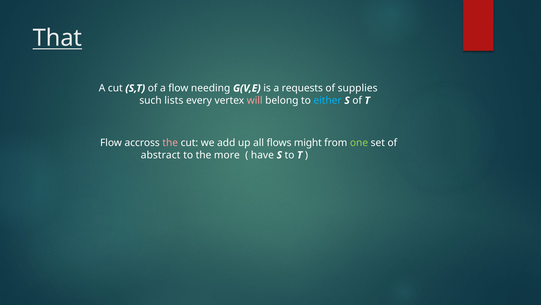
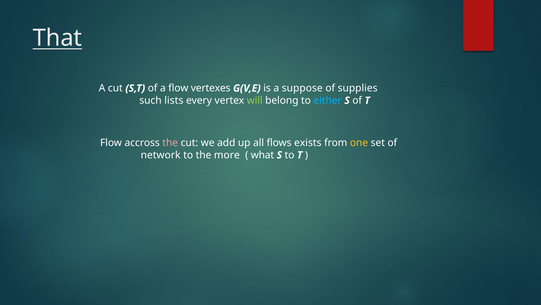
needing: needing -> vertexes
requests: requests -> suppose
will colour: pink -> light green
might: might -> exists
one colour: light green -> yellow
abstract: abstract -> network
have: have -> what
